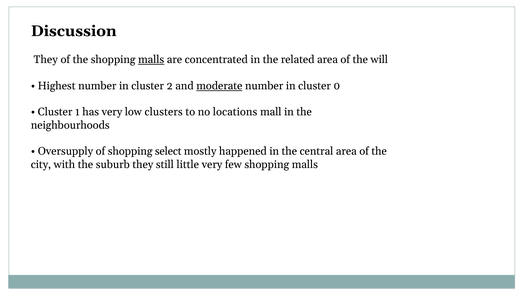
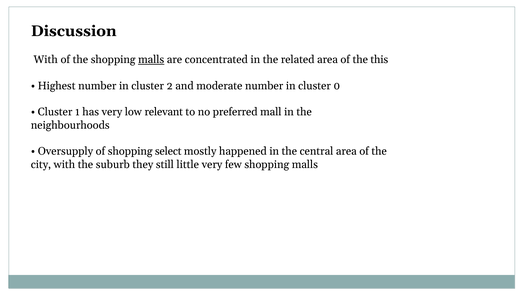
They at (46, 60): They -> With
will: will -> this
moderate underline: present -> none
clusters: clusters -> relevant
locations: locations -> preferred
